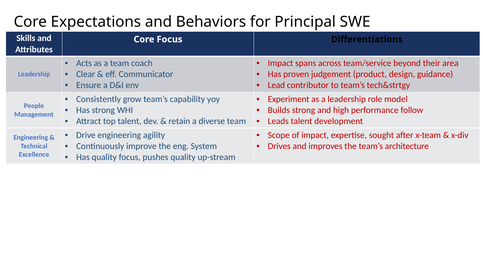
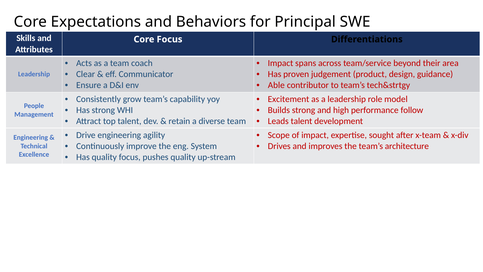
Lead: Lead -> Able
Experiment: Experiment -> Excitement
